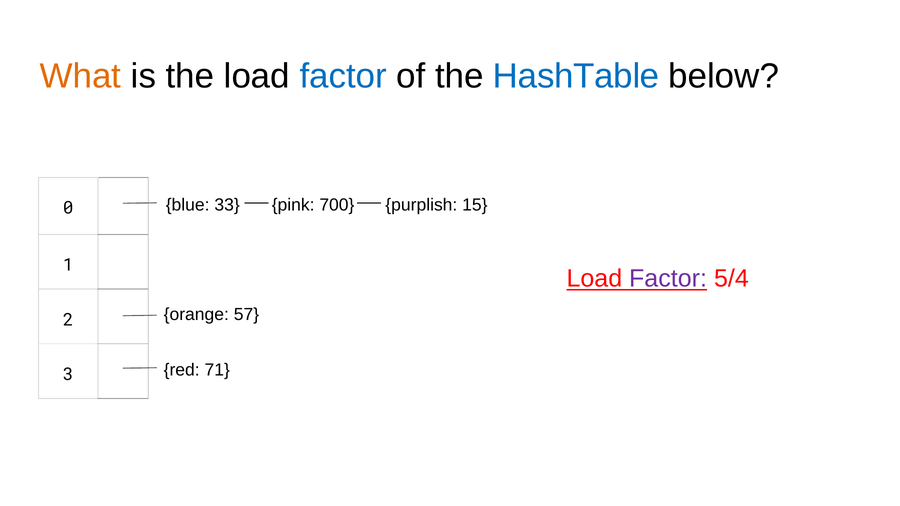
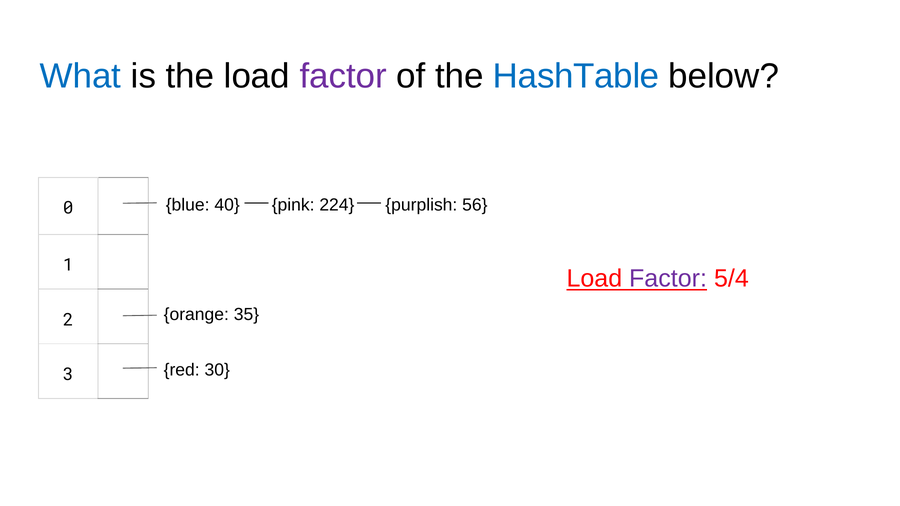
What colour: orange -> blue
factor at (343, 76) colour: blue -> purple
33: 33 -> 40
700: 700 -> 224
15: 15 -> 56
57: 57 -> 35
71: 71 -> 30
